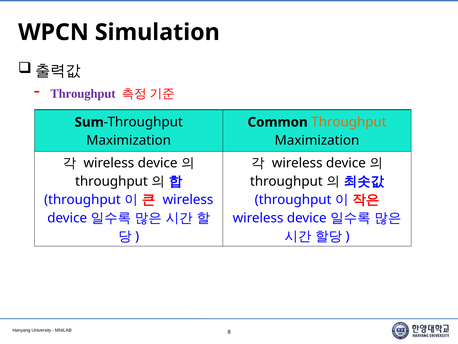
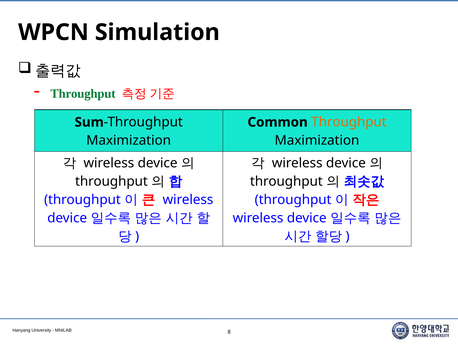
Throughput at (83, 94) colour: purple -> green
